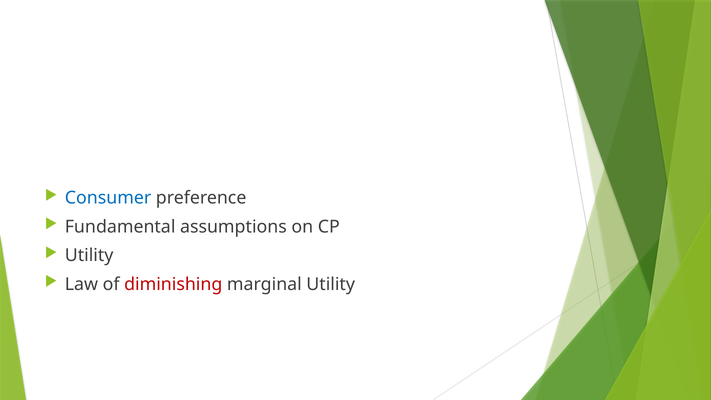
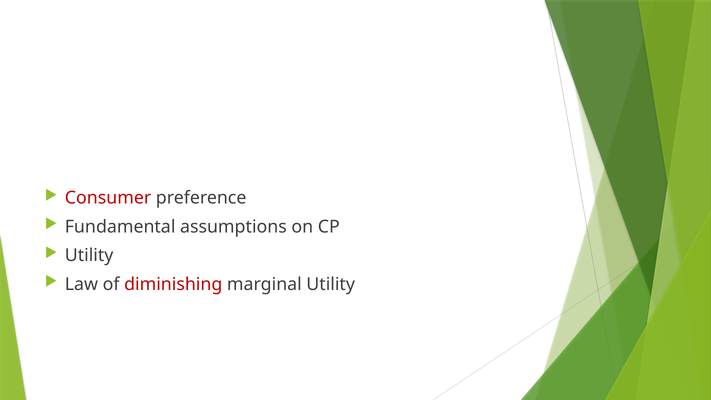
Consumer colour: blue -> red
